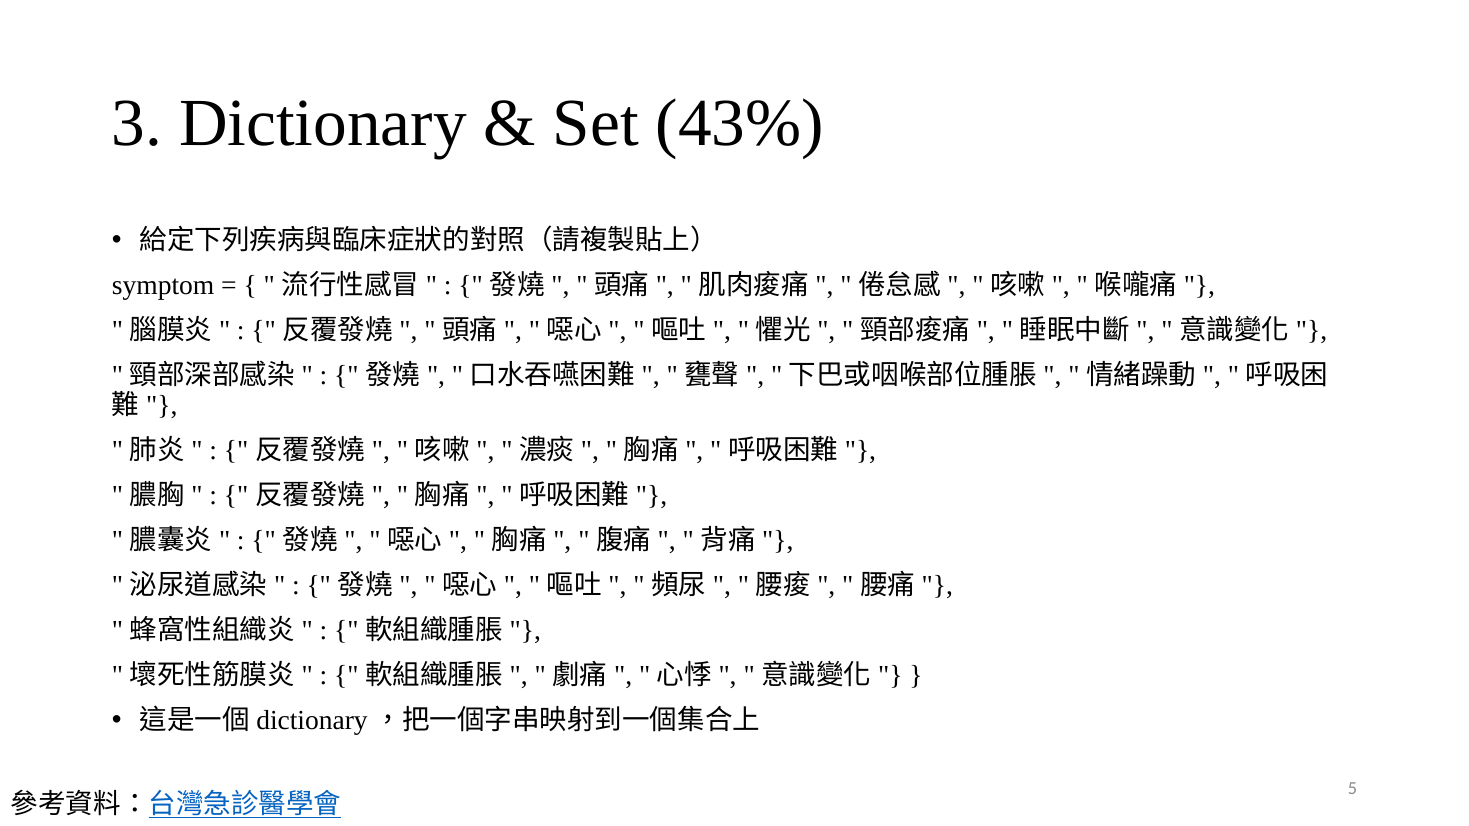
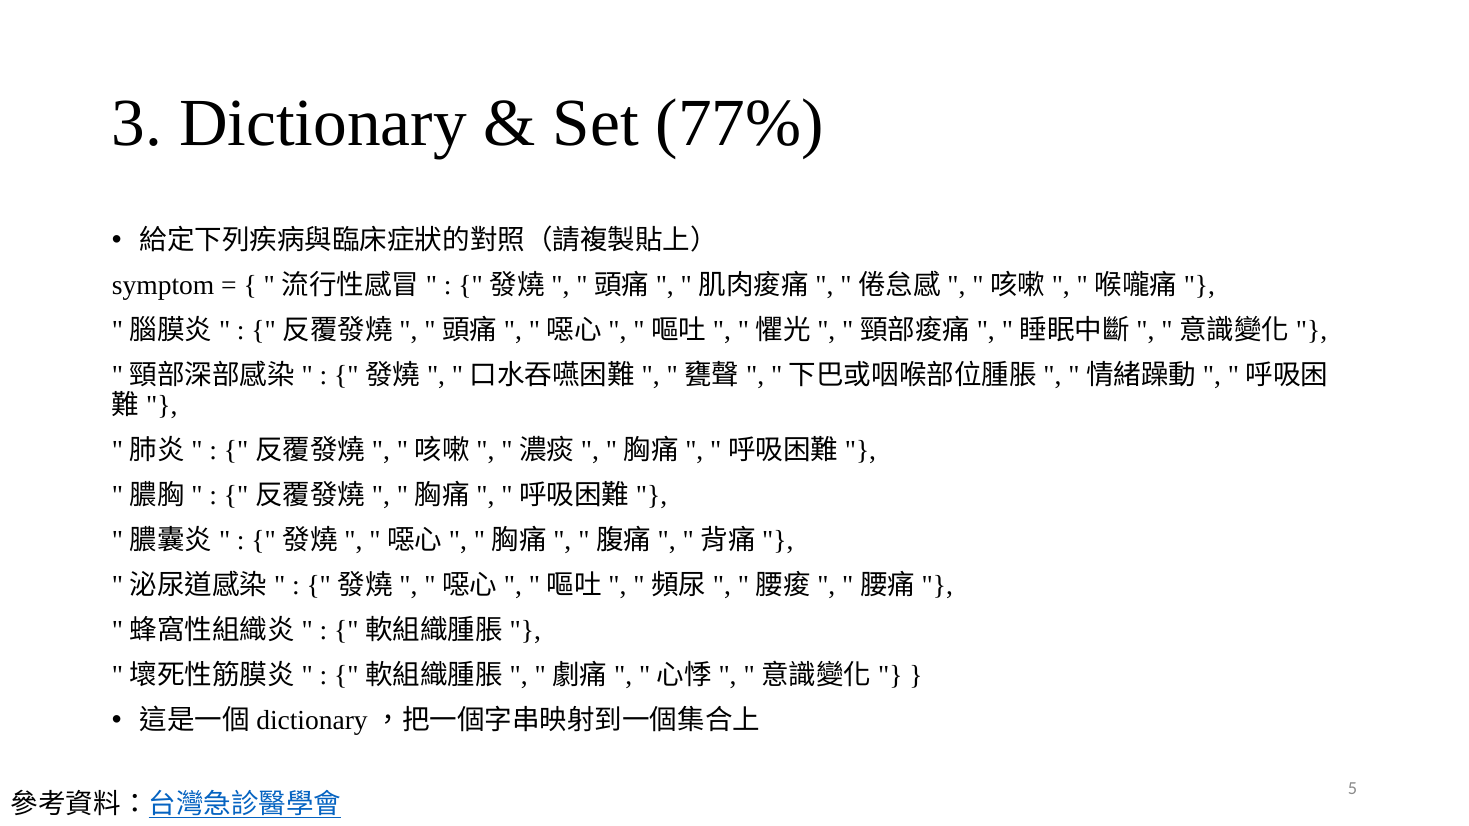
43%: 43% -> 77%
